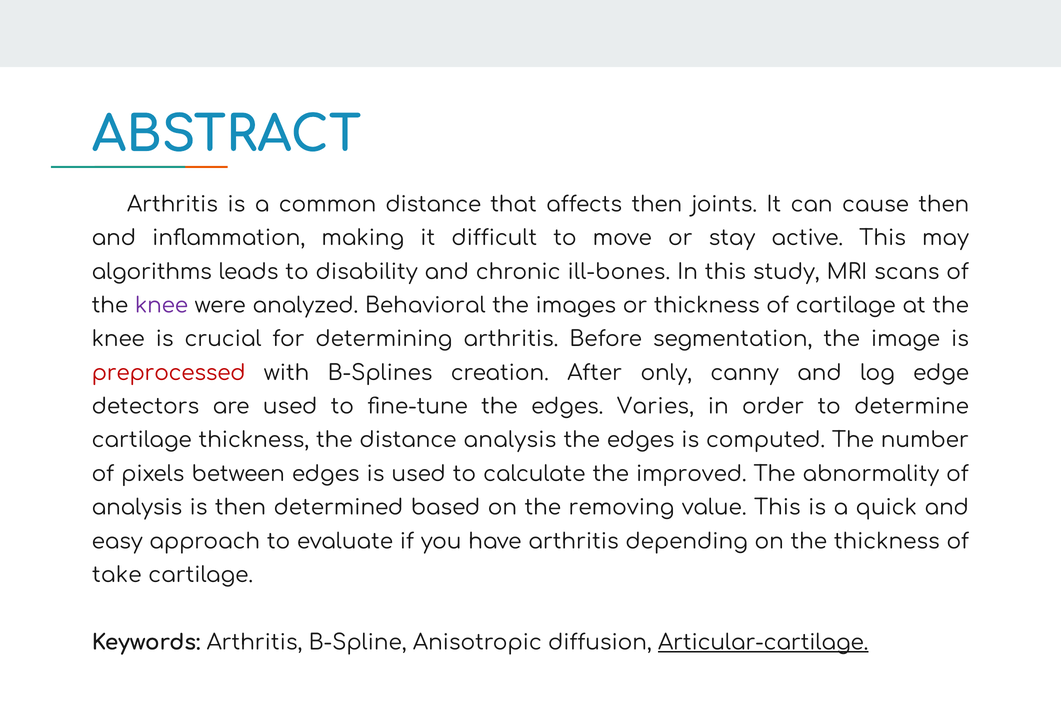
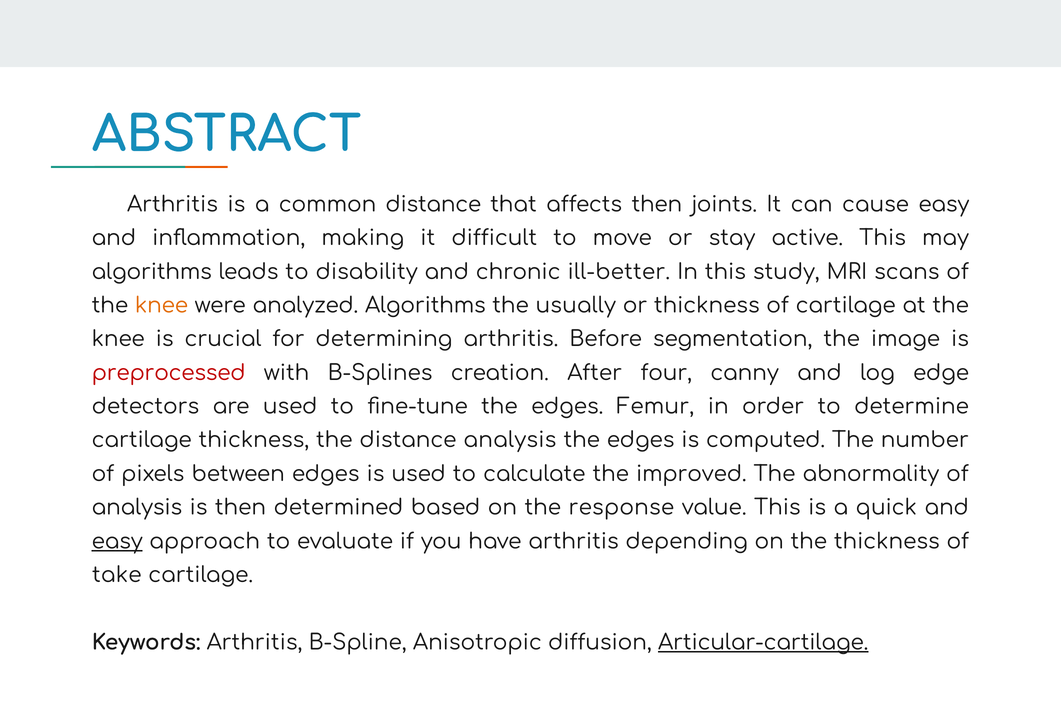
cause then: then -> easy
ill-bones: ill-bones -> ill-better
knee at (161, 306) colour: purple -> orange
analyzed Behavioral: Behavioral -> Algorithms
images: images -> usually
only: only -> four
Varies: Varies -> Femur
removing: removing -> response
easy at (117, 542) underline: none -> present
